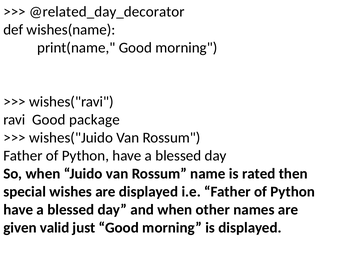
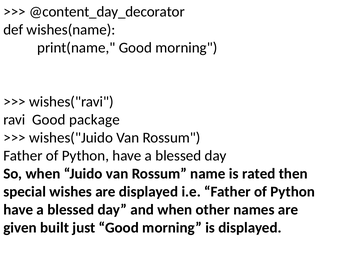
@related_day_decorator: @related_day_decorator -> @content_day_decorator
valid: valid -> built
